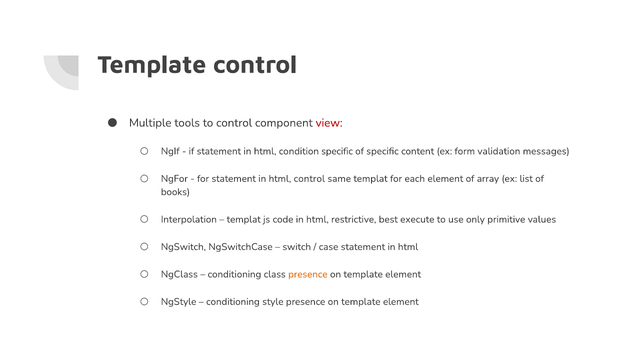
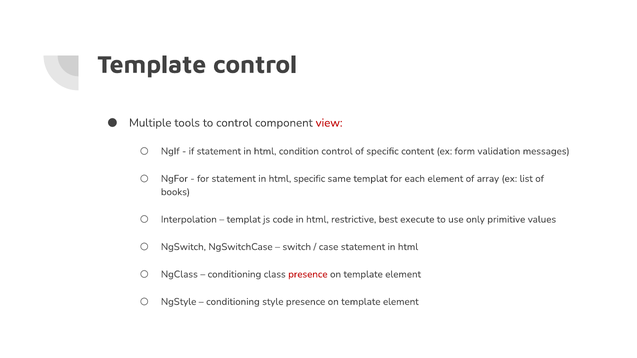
condition specific: specific -> control
html control: control -> specific
presence at (308, 274) colour: orange -> red
